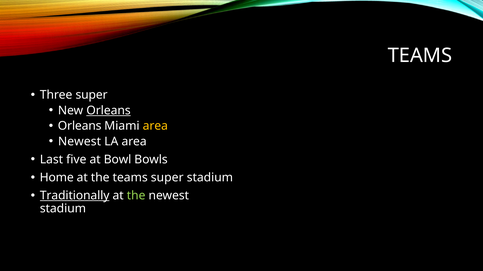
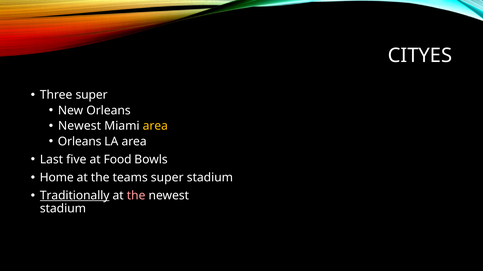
TEAMS at (420, 56): TEAMS -> CITYES
Orleans at (109, 111) underline: present -> none
Orleans at (80, 126): Orleans -> Newest
Newest at (80, 142): Newest -> Orleans
Bowl: Bowl -> Food
the at (136, 196) colour: light green -> pink
